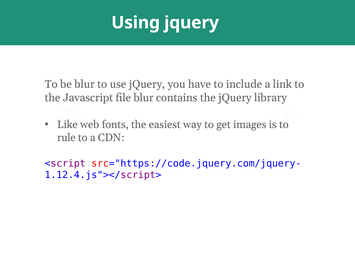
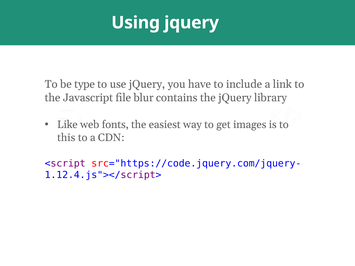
be blur: blur -> type
rule: rule -> this
